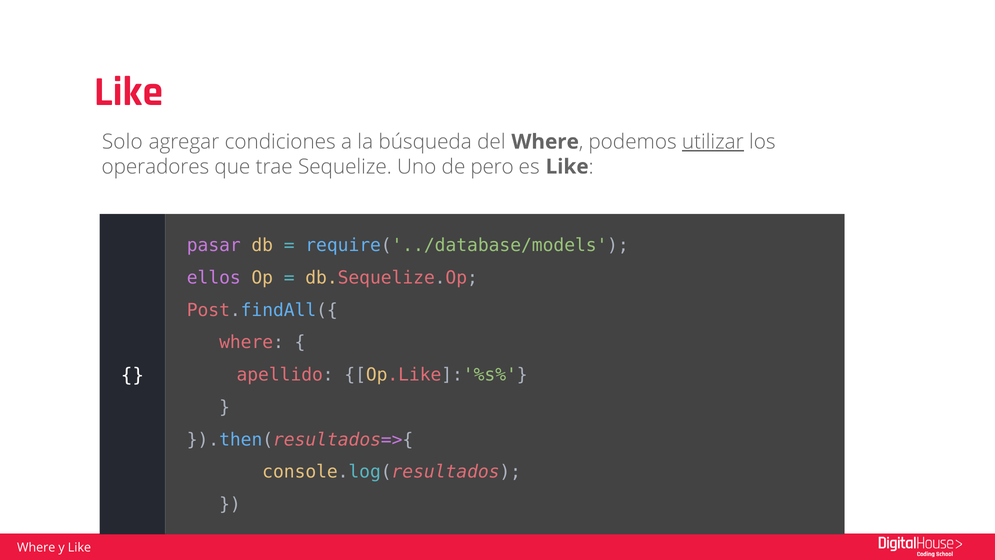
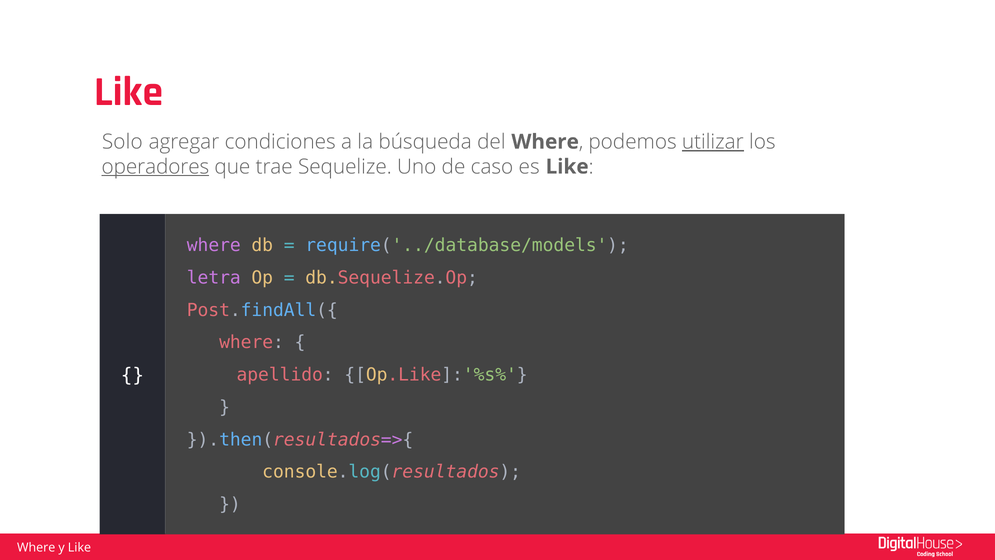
operadores underline: none -> present
pero: pero -> caso
pasar at (214, 245): pasar -> where
ellos: ellos -> letra
